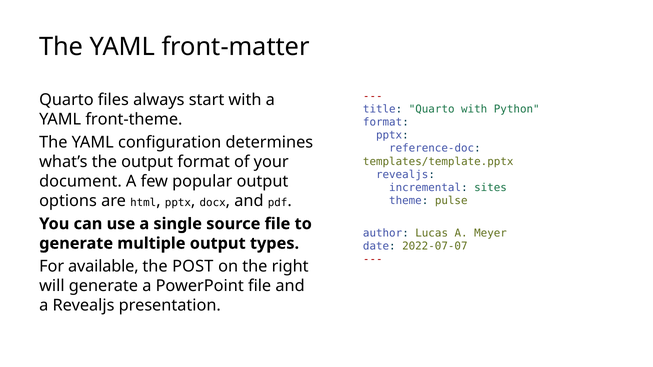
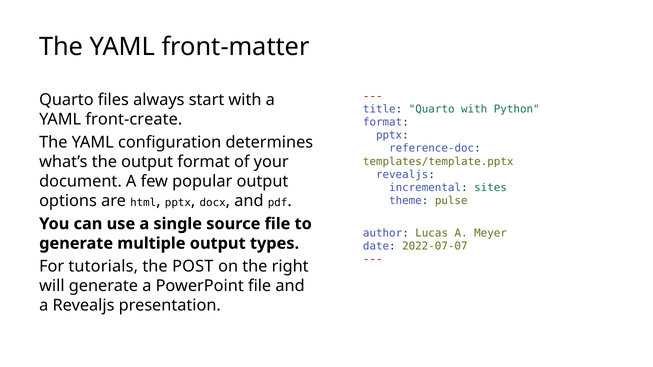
front-theme: front-theme -> front-create
available: available -> tutorials
